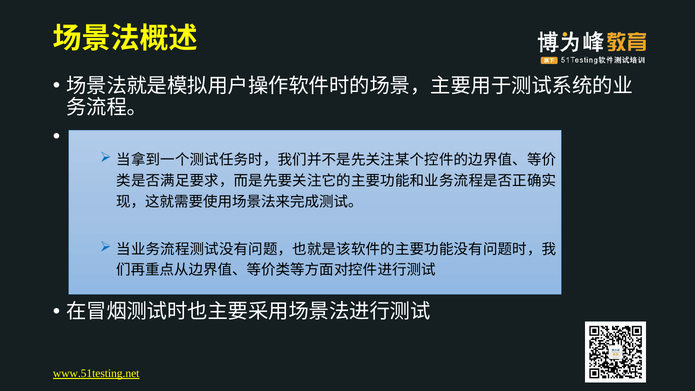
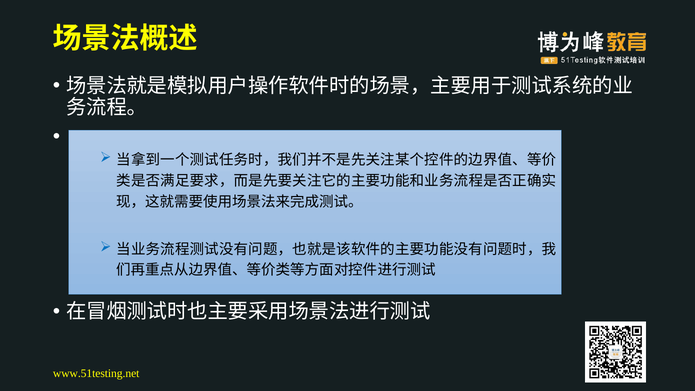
www.51testing.net underline: present -> none
